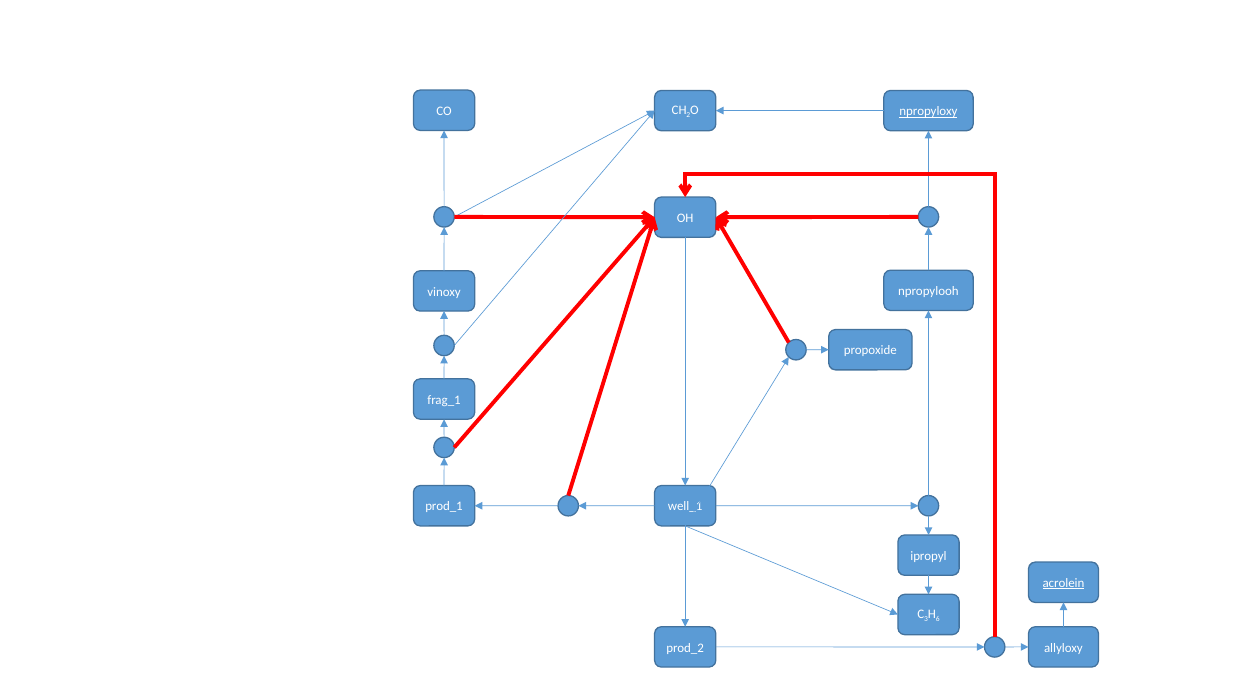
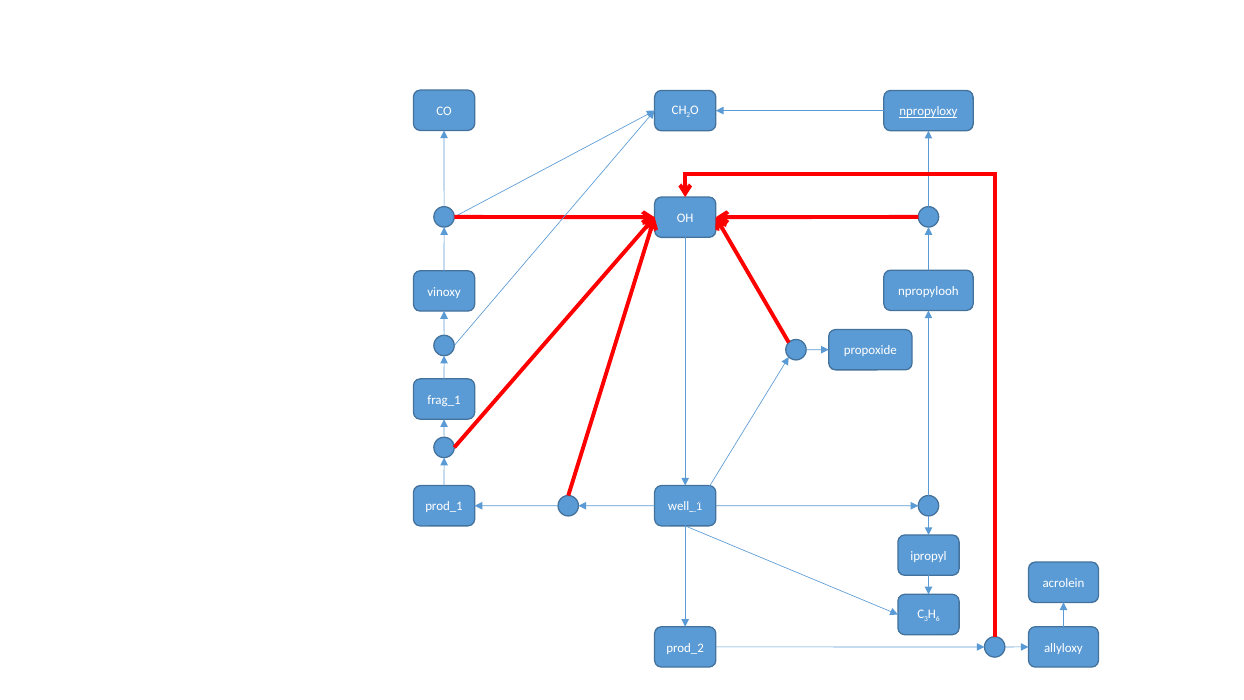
acrolein underline: present -> none
